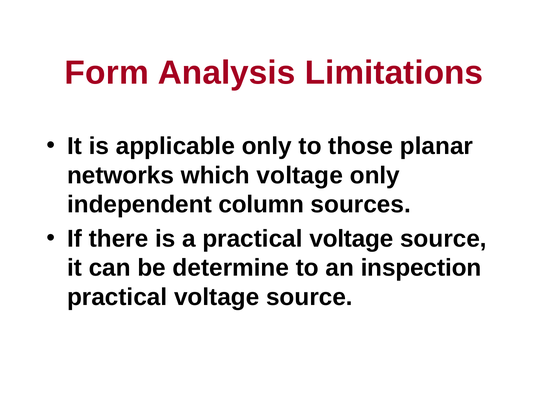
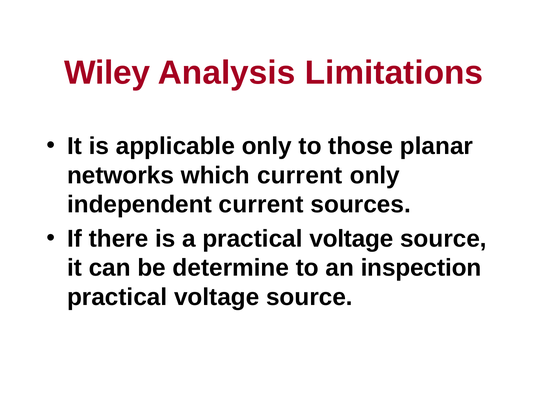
Form: Form -> Wiley
which voltage: voltage -> current
independent column: column -> current
